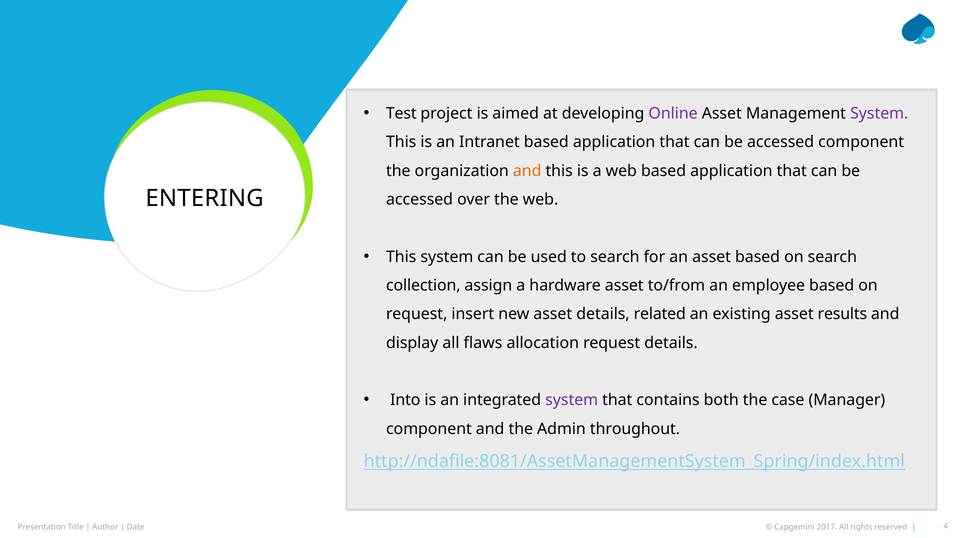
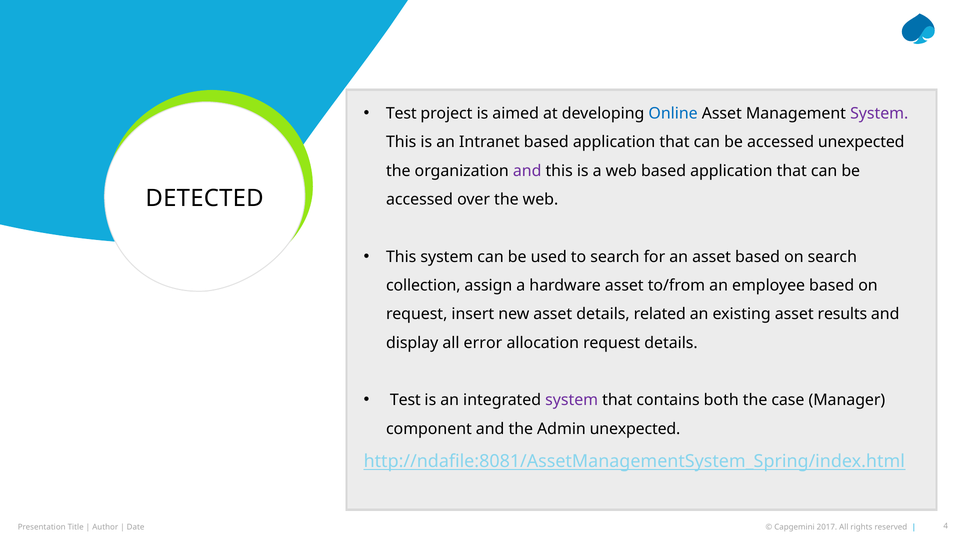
Online colour: purple -> blue
accessed component: component -> unexpected
and at (527, 171) colour: orange -> purple
ENTERING: ENTERING -> DETECTED
flaws: flaws -> error
Into at (405, 400): Into -> Test
Admin throughout: throughout -> unexpected
